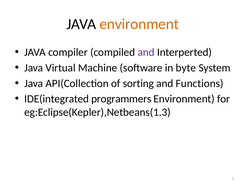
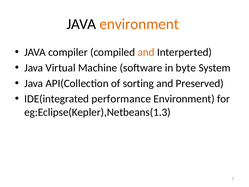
and at (146, 52) colour: purple -> orange
Functions: Functions -> Preserved
programmers: programmers -> performance
